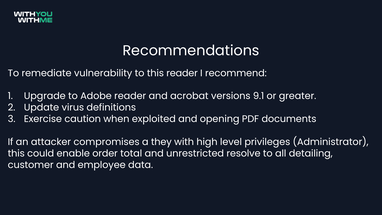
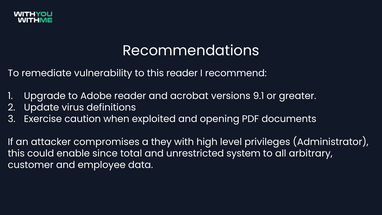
order: order -> since
resolve: resolve -> system
detailing: detailing -> arbitrary
